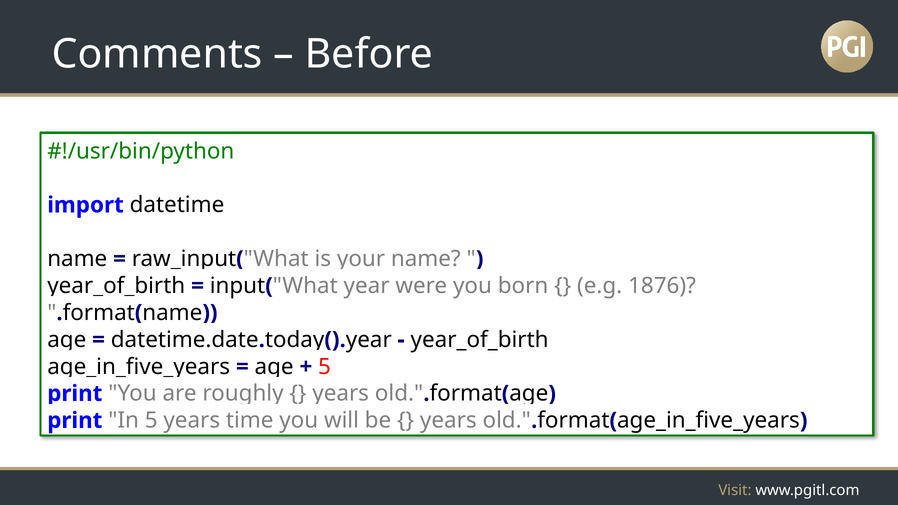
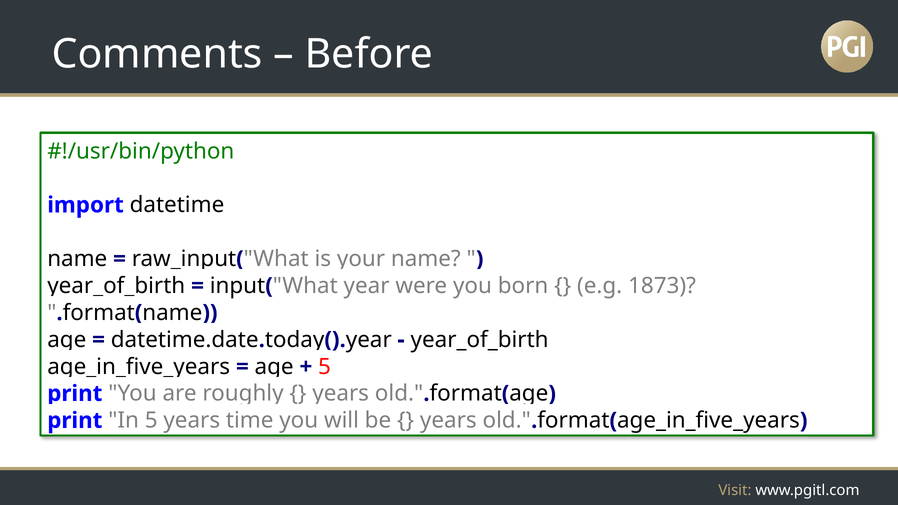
1876: 1876 -> 1873
